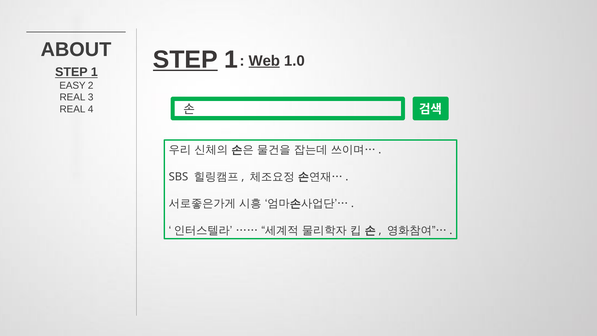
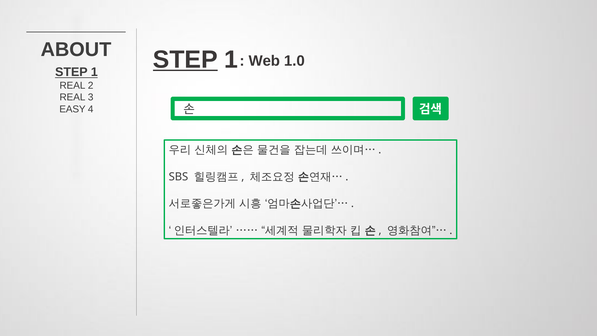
Web underline: present -> none
EASY at (72, 85): EASY -> REAL
REAL at (72, 109): REAL -> EASY
